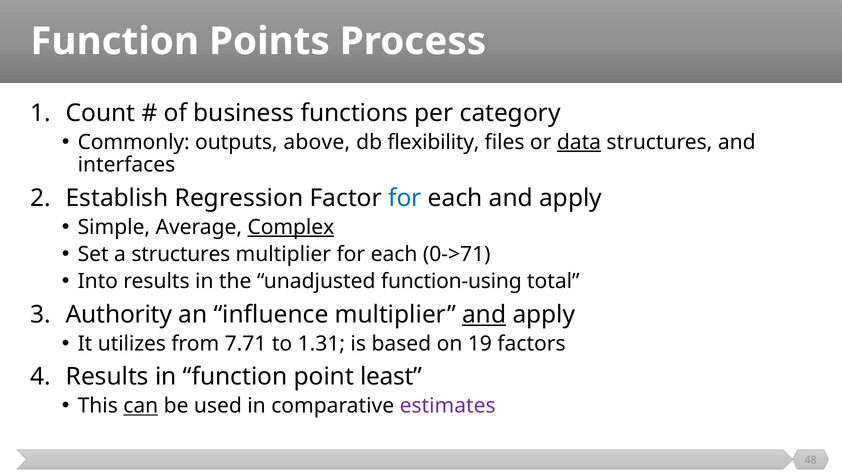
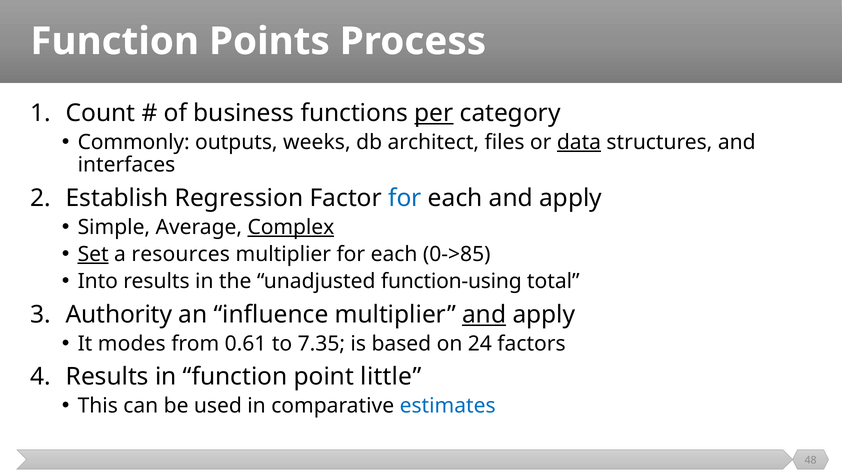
per underline: none -> present
above: above -> weeks
flexibility: flexibility -> architect
Set underline: none -> present
a structures: structures -> resources
0->71: 0->71 -> 0->85
utilizes: utilizes -> modes
7.71: 7.71 -> 0.61
1.31: 1.31 -> 7.35
19: 19 -> 24
least: least -> little
can underline: present -> none
estimates colour: purple -> blue
